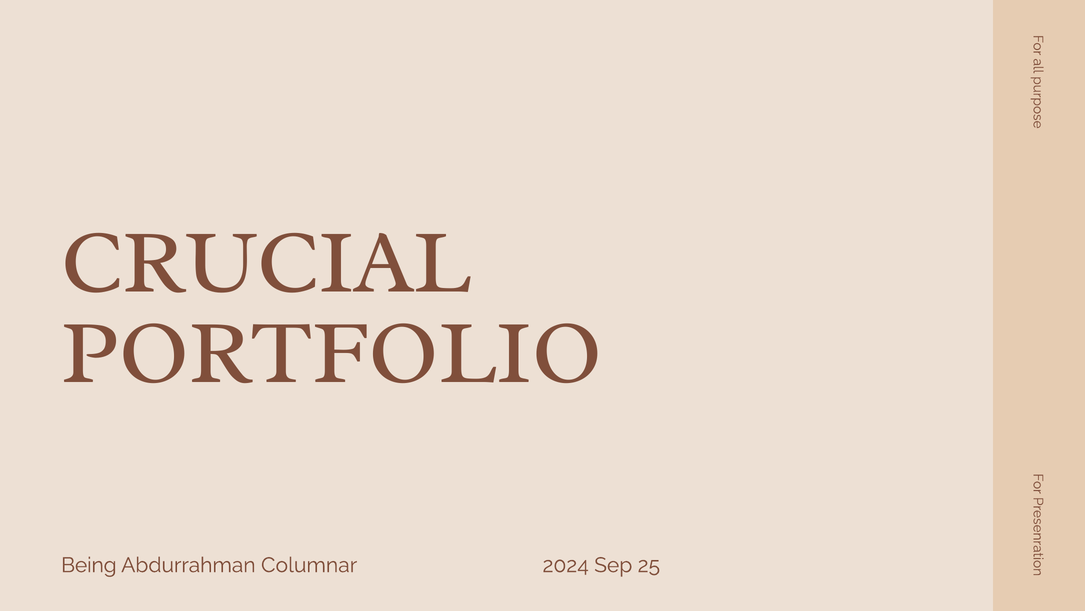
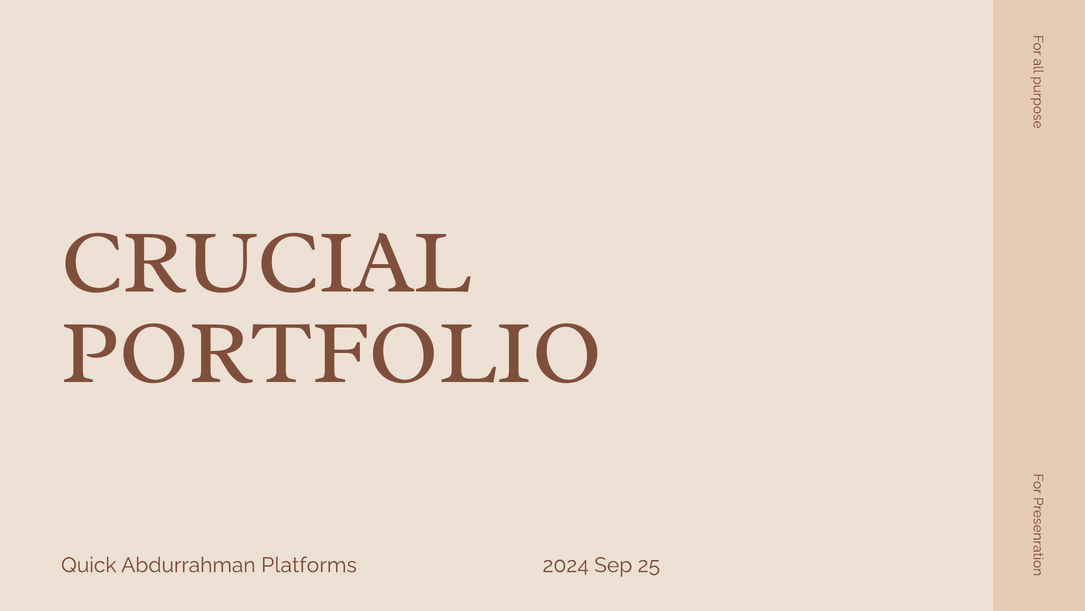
Being: Being -> Quick
Columnar: Columnar -> Platforms
